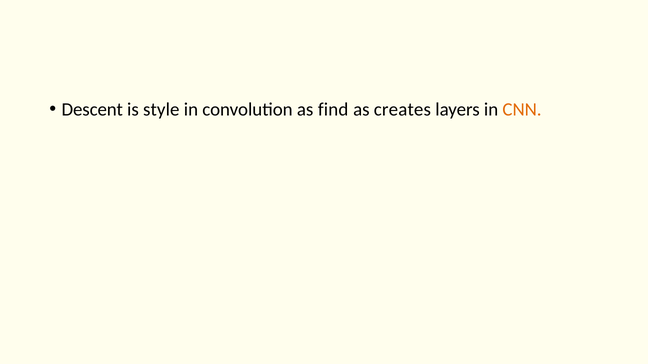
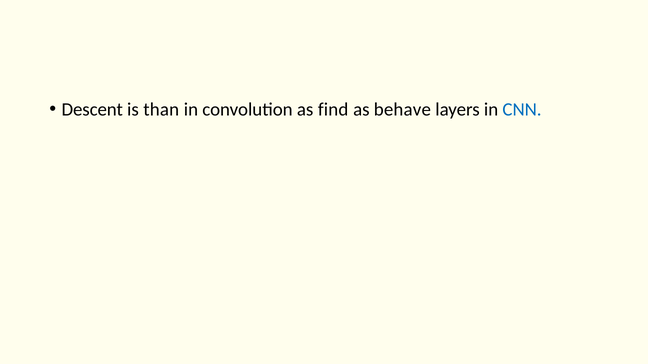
style: style -> than
creates: creates -> behave
CNN colour: orange -> blue
